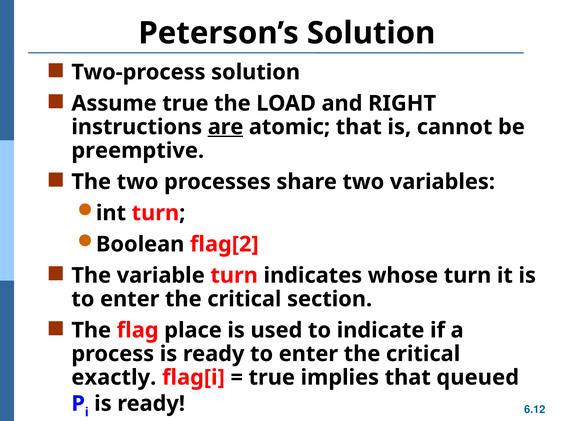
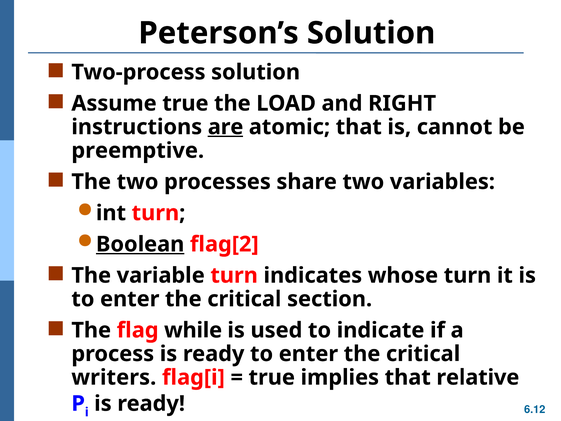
Boolean underline: none -> present
place: place -> while
exactly: exactly -> writers
queued: queued -> relative
